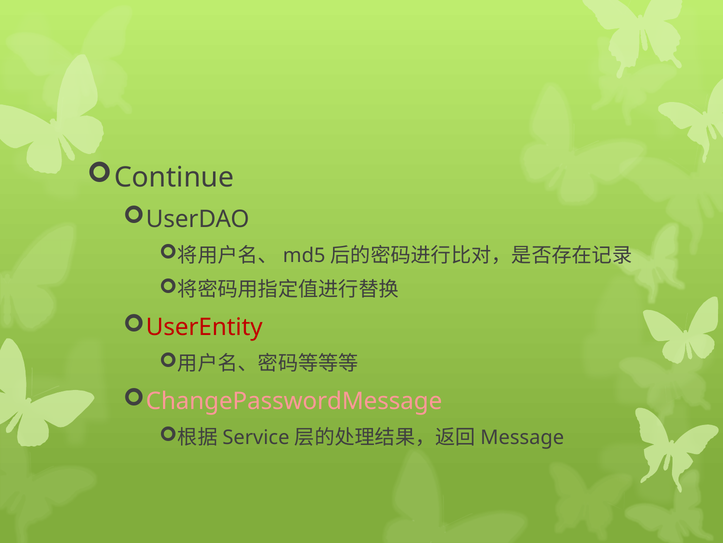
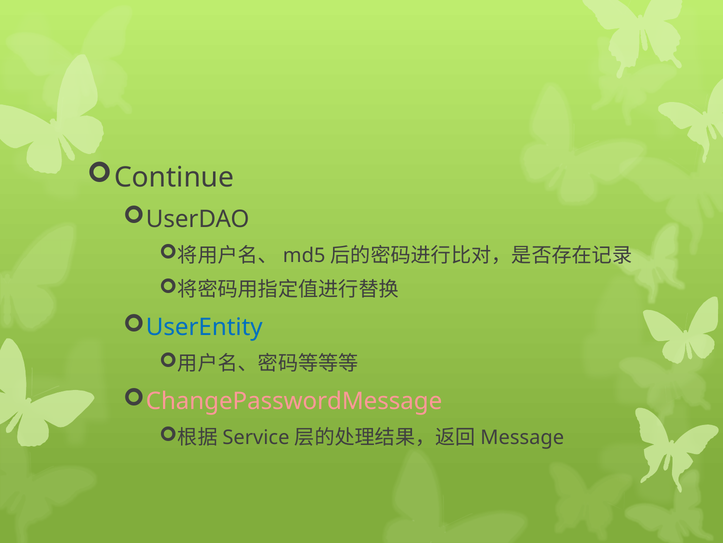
UserEntity colour: red -> blue
